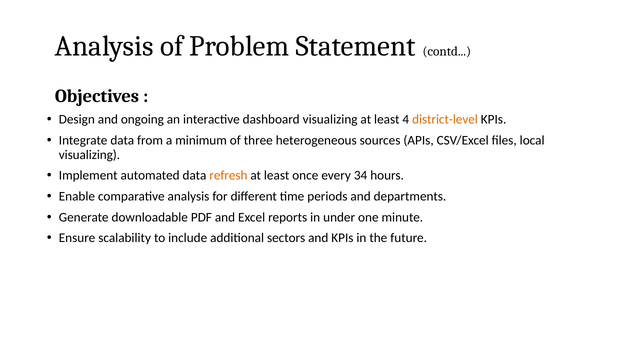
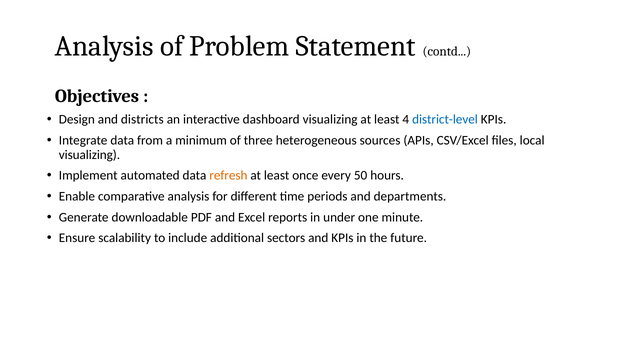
ongoing: ongoing -> districts
district-level colour: orange -> blue
34: 34 -> 50
